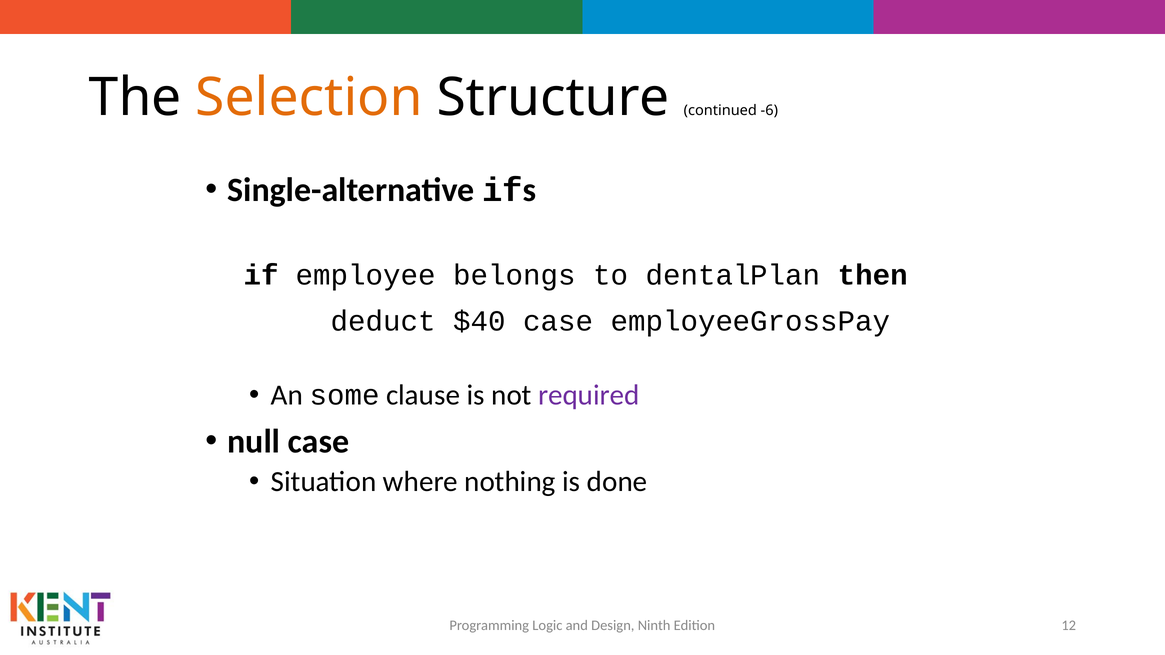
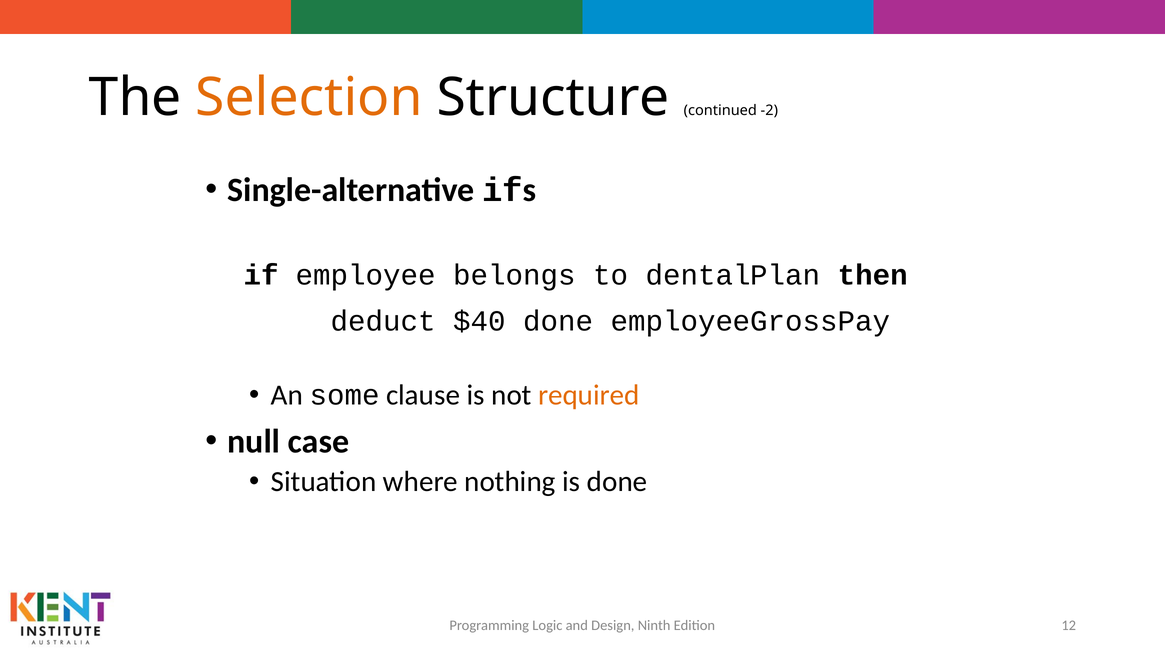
-6: -6 -> -2
$40 case: case -> done
required colour: purple -> orange
